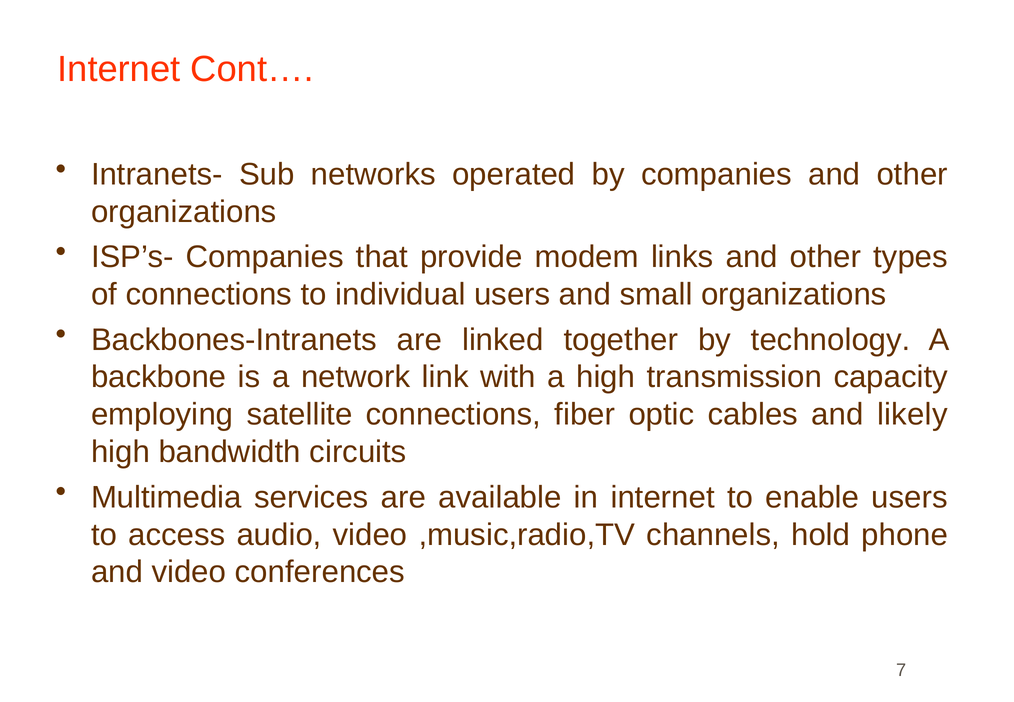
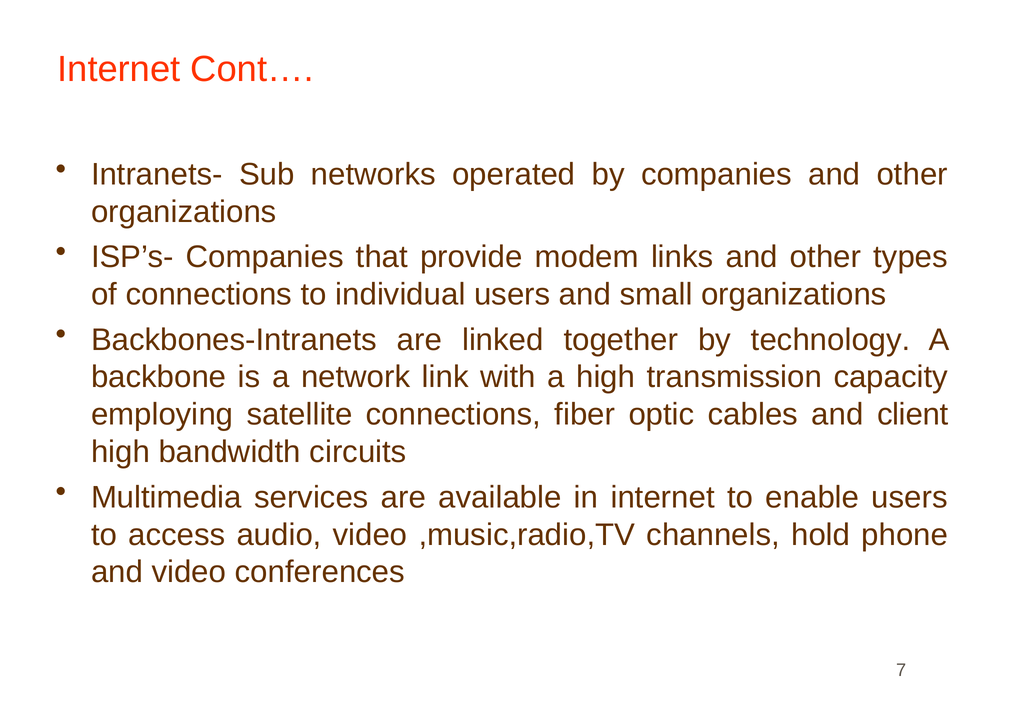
likely: likely -> client
